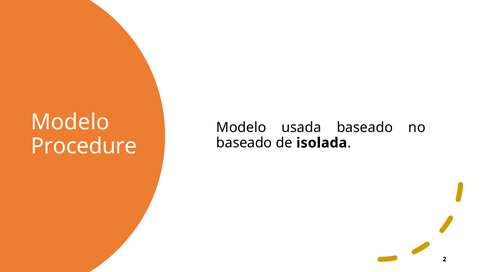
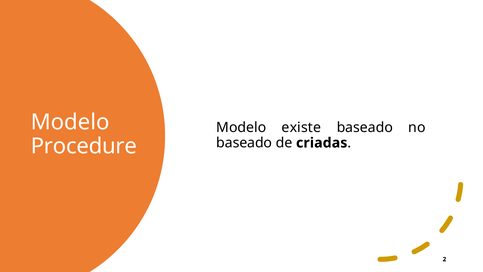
usada: usada -> existe
isolada: isolada -> criadas
